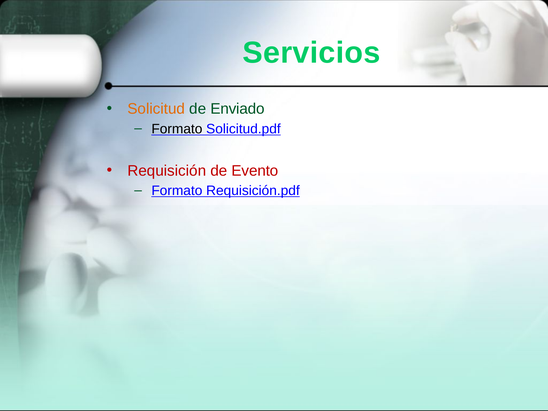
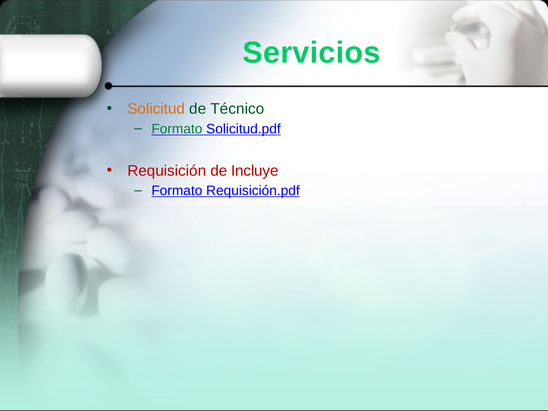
Enviado: Enviado -> Técnico
Formato at (177, 129) colour: black -> green
Evento: Evento -> Incluye
